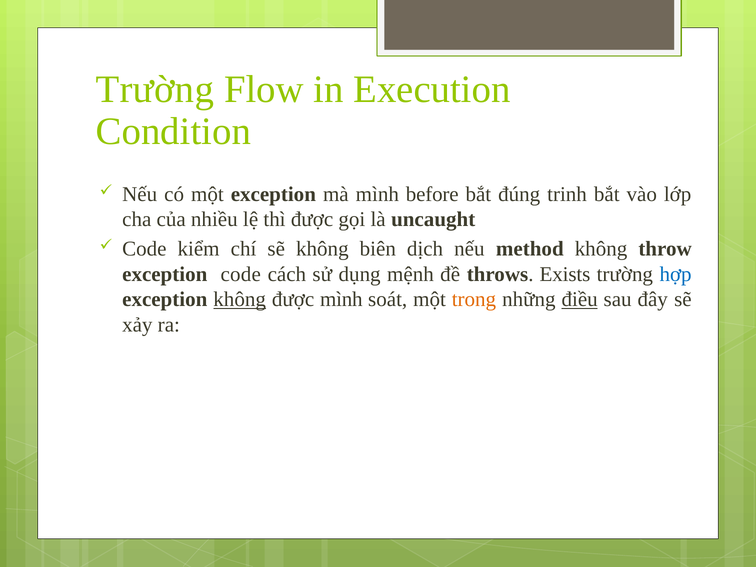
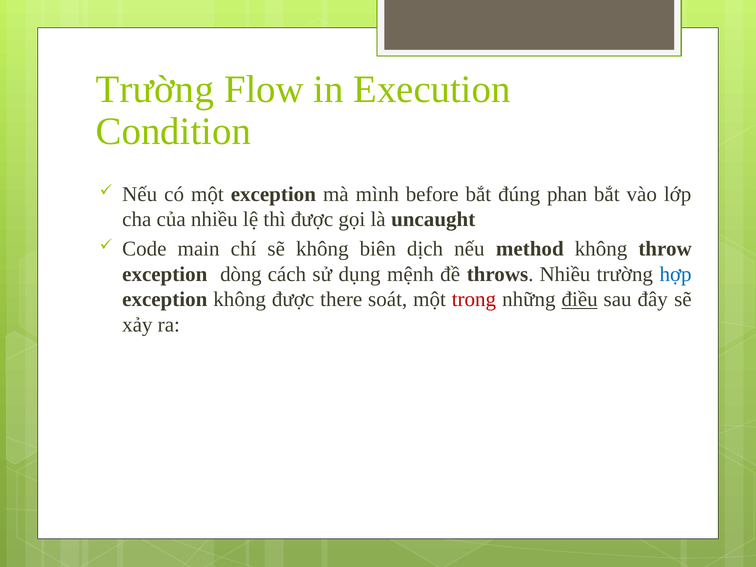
trinh: trinh -> phan
kiểm: kiểm -> main
exception code: code -> dòng
throws Exists: Exists -> Nhiều
không at (240, 299) underline: present -> none
được mình: mình -> there
trong colour: orange -> red
